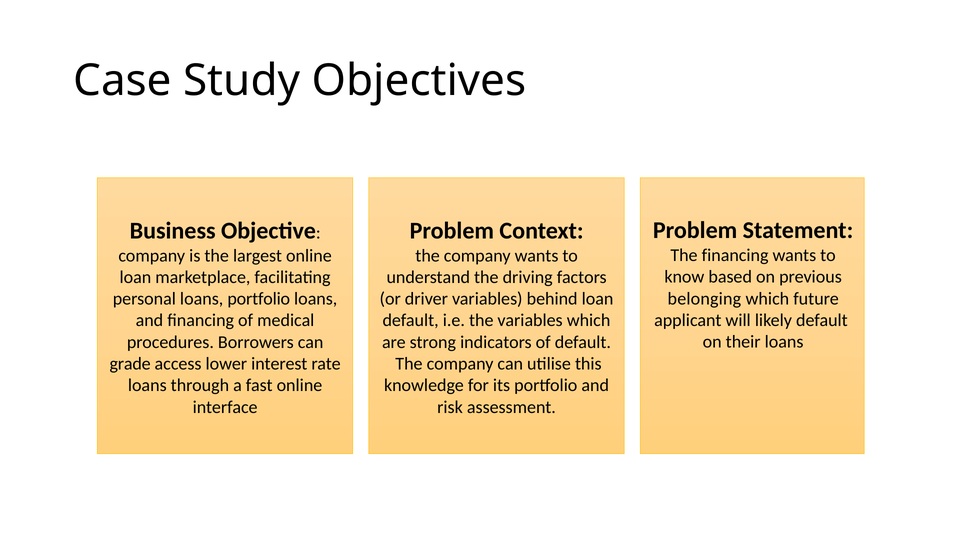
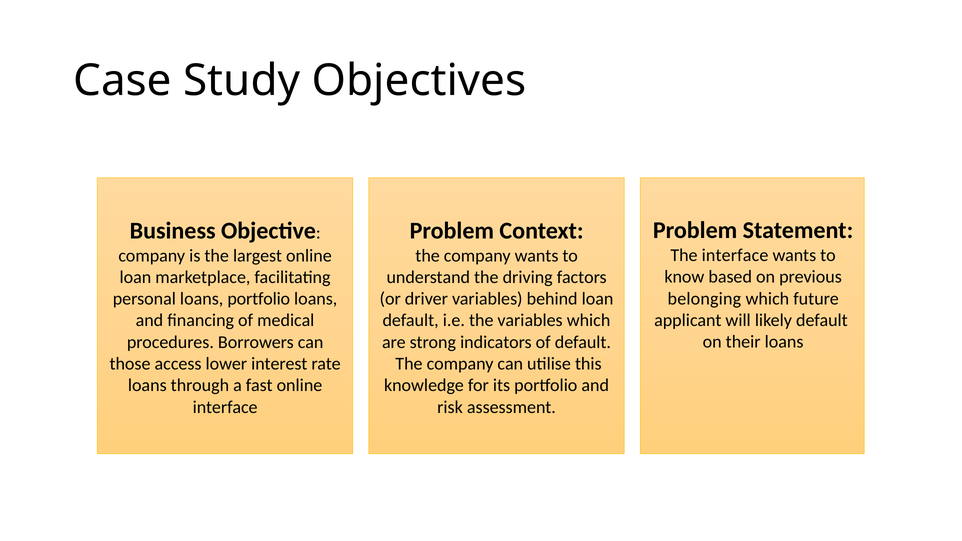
The financing: financing -> interface
grade: grade -> those
